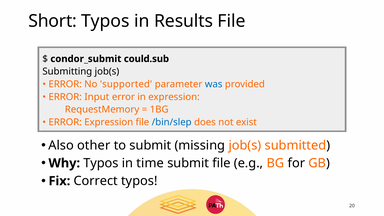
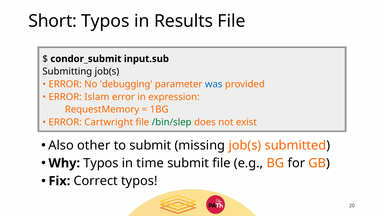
could.sub: could.sub -> input.sub
supported: supported -> debugging
Input: Input -> Islam
ERROR Expression: Expression -> Cartwright
/bin/slep colour: blue -> green
